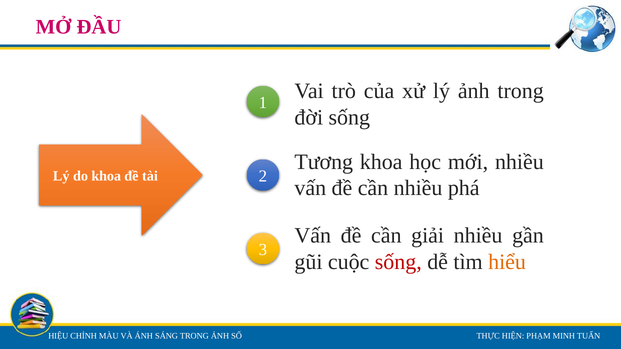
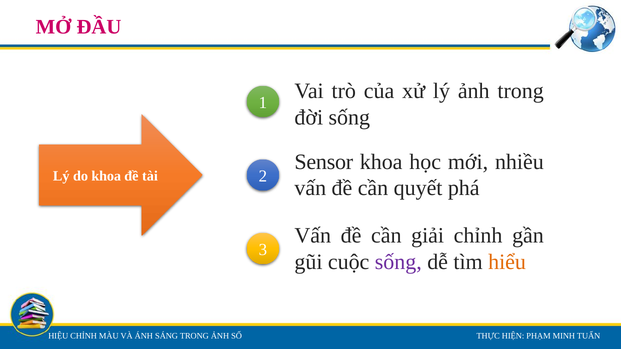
Tương: Tương -> Sensor
cần nhiều: nhiều -> quyết
giải nhiều: nhiều -> chỉnh
sống at (398, 262) colour: red -> purple
